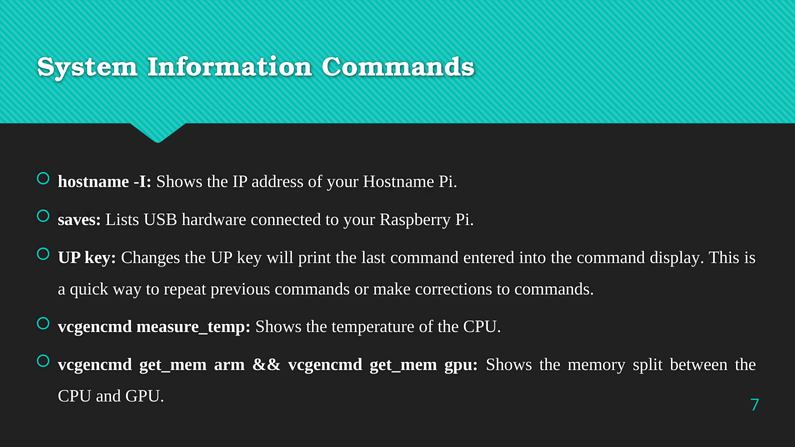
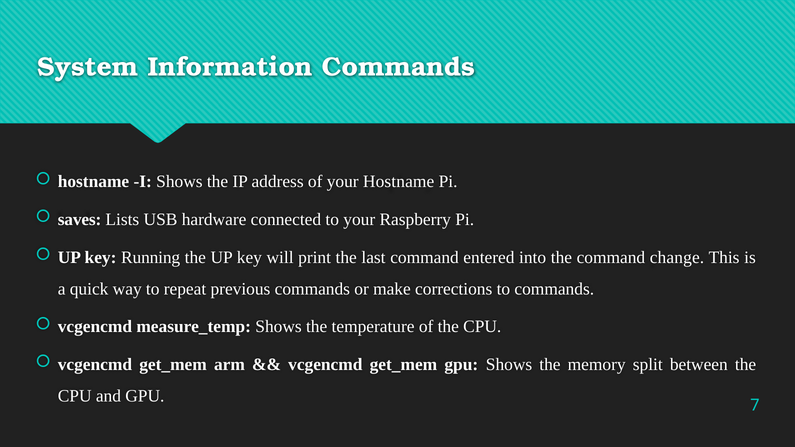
Changes: Changes -> Running
display: display -> change
